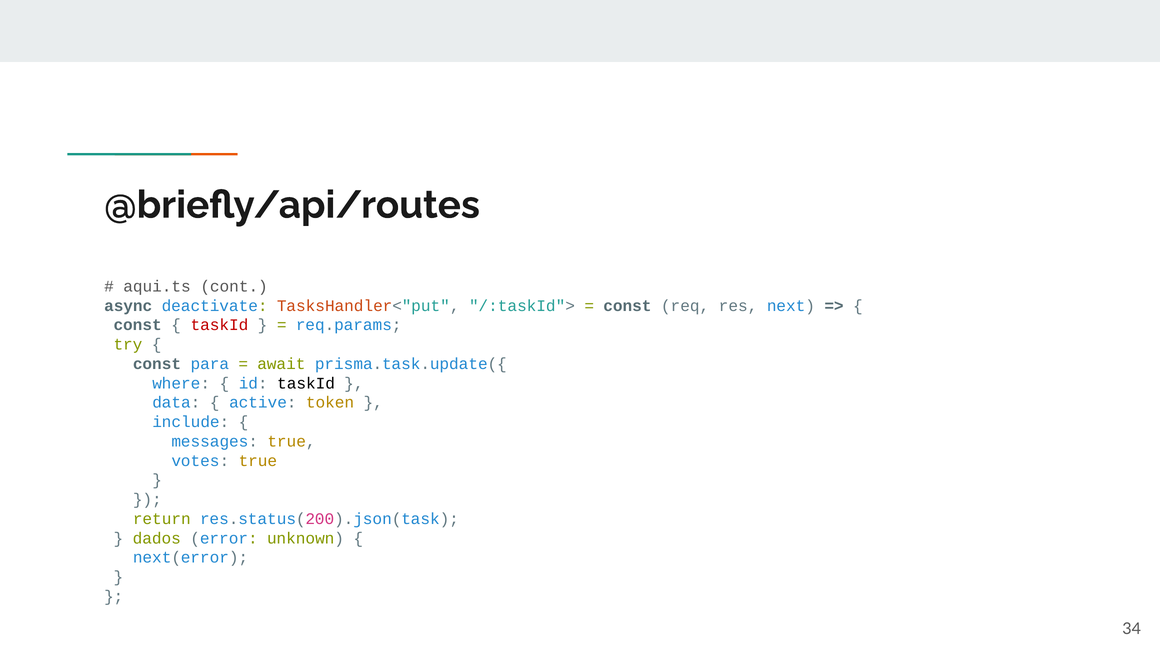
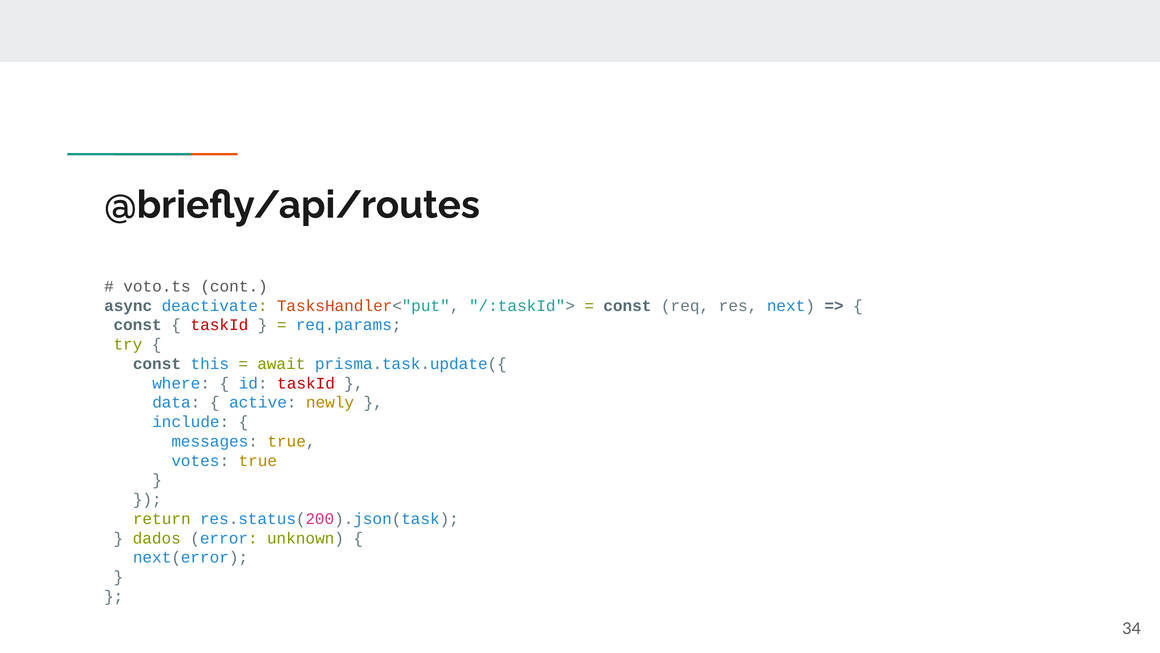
aqui.ts: aqui.ts -> voto.ts
para: para -> this
taskId at (306, 383) colour: black -> red
token: token -> newly
